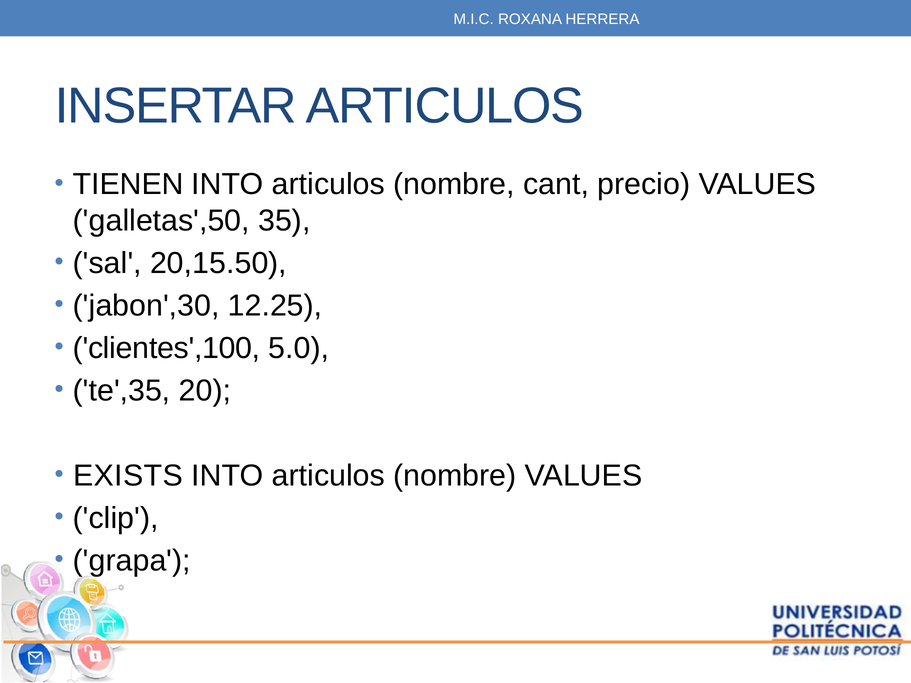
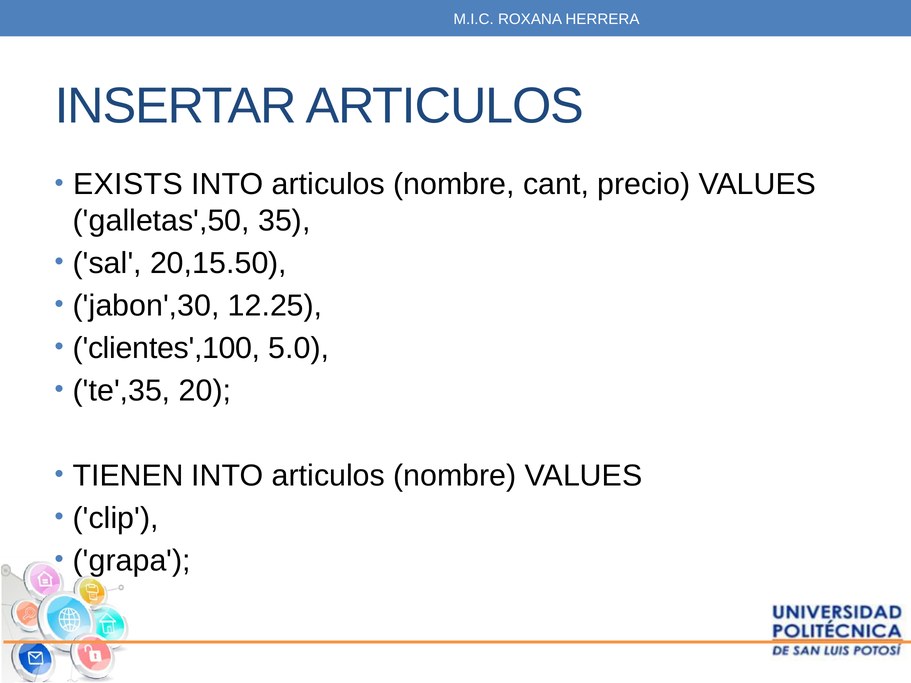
TIENEN: TIENEN -> EXISTS
EXISTS: EXISTS -> TIENEN
